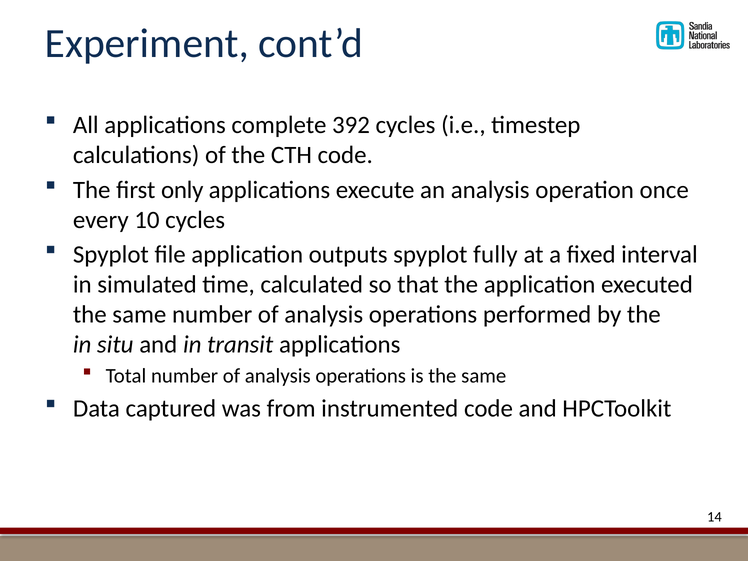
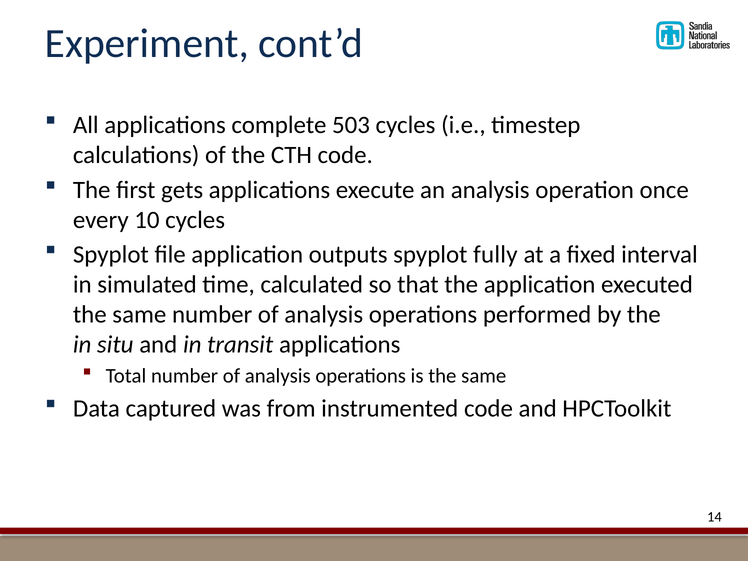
392: 392 -> 503
only: only -> gets
